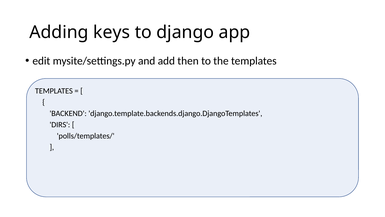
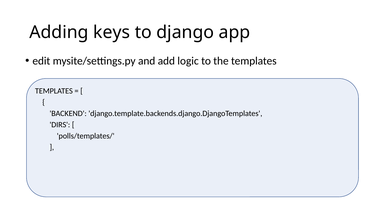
then: then -> logic
